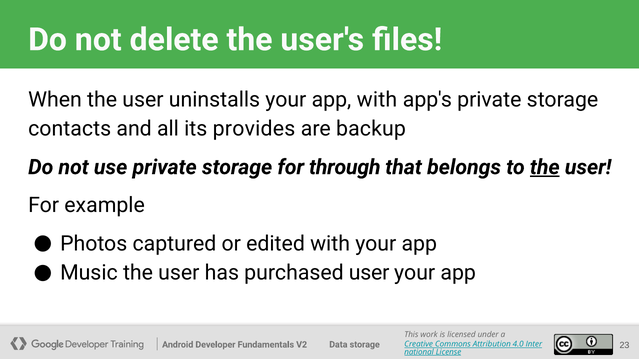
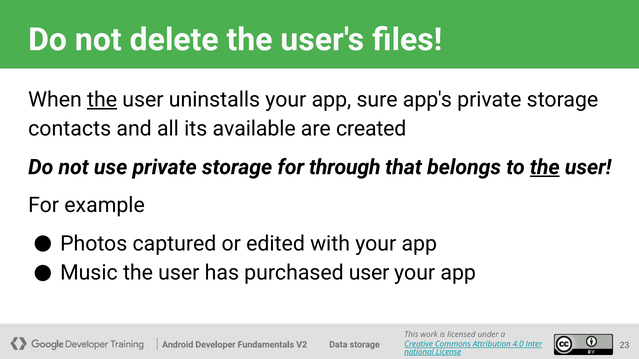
the at (102, 100) underline: none -> present
app with: with -> sure
provides: provides -> available
backup: backup -> created
